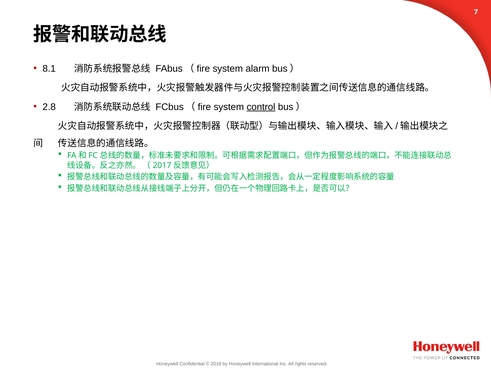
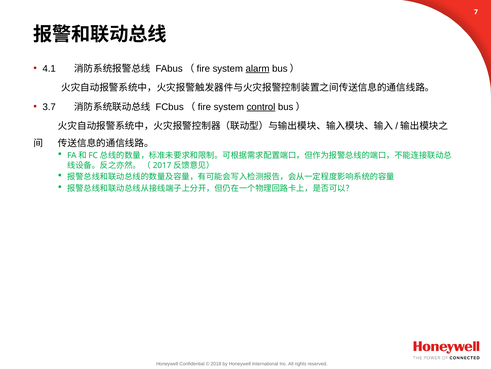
8.1: 8.1 -> 4.1
alarm underline: none -> present
2.8: 2.8 -> 3.7
